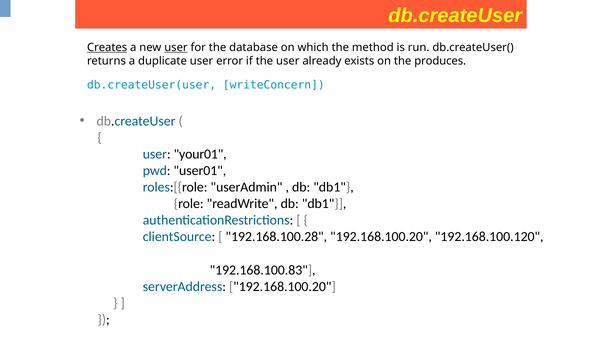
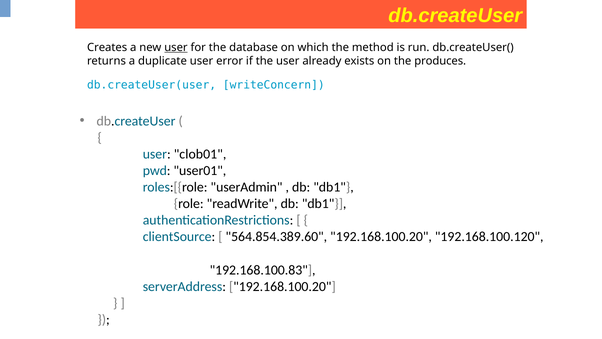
Creates underline: present -> none
your01: your01 -> clob01
192.168.100.28: 192.168.100.28 -> 564.854.389.60
